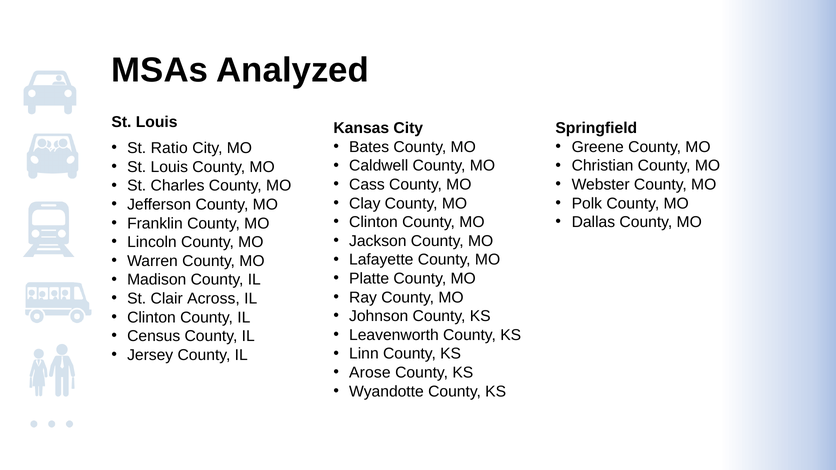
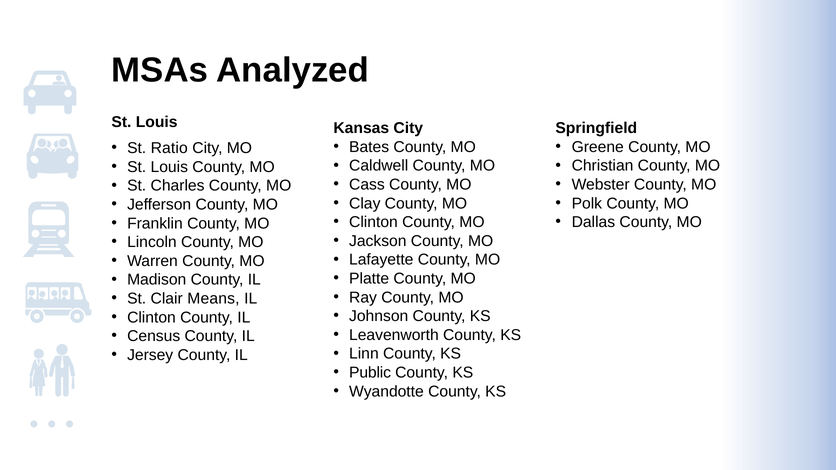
Across: Across -> Means
Arose: Arose -> Public
